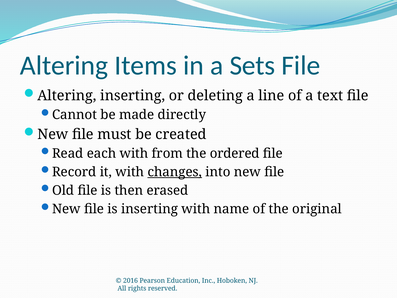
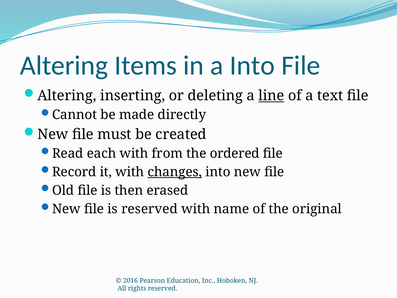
a Sets: Sets -> Into
line underline: none -> present
is inserting: inserting -> reserved
